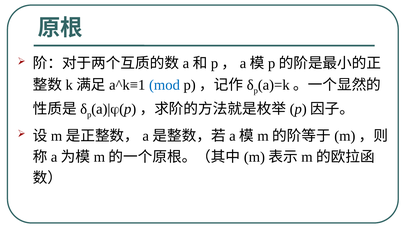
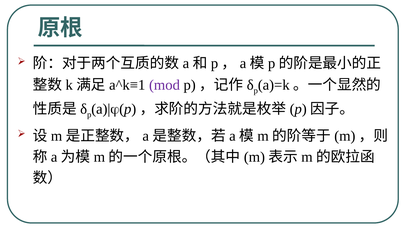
mod colour: blue -> purple
